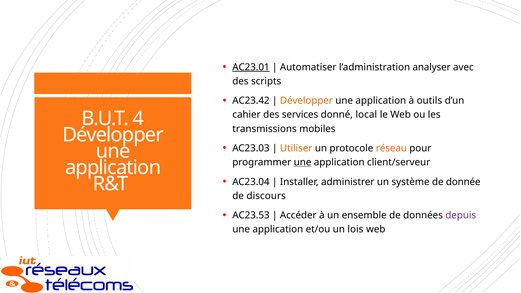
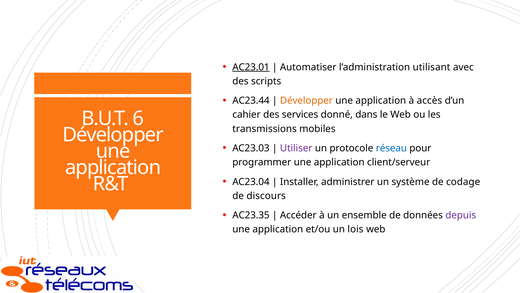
analyser: analyser -> utilisant
AC23.42: AC23.42 -> AC23.44
outils: outils -> accès
local: local -> dans
4: 4 -> 6
Utiliser colour: orange -> purple
réseau colour: orange -> blue
une at (303, 162) underline: present -> none
donnée: donnée -> codage
AC23.53: AC23.53 -> AC23.35
